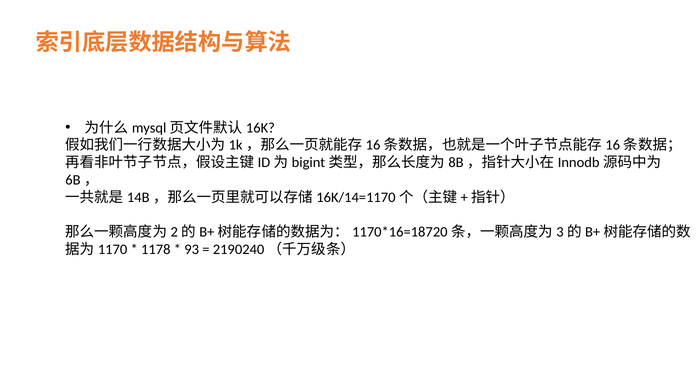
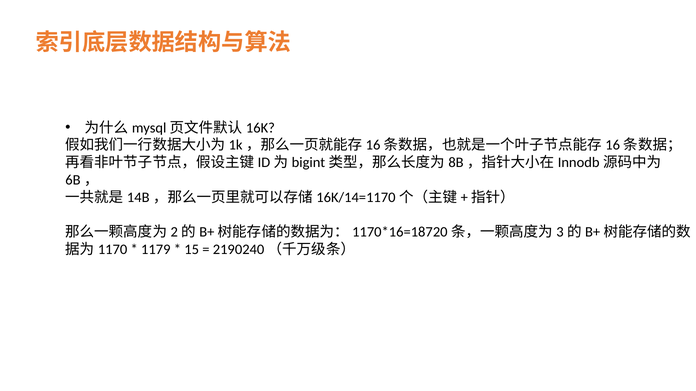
1178: 1178 -> 1179
93: 93 -> 15
